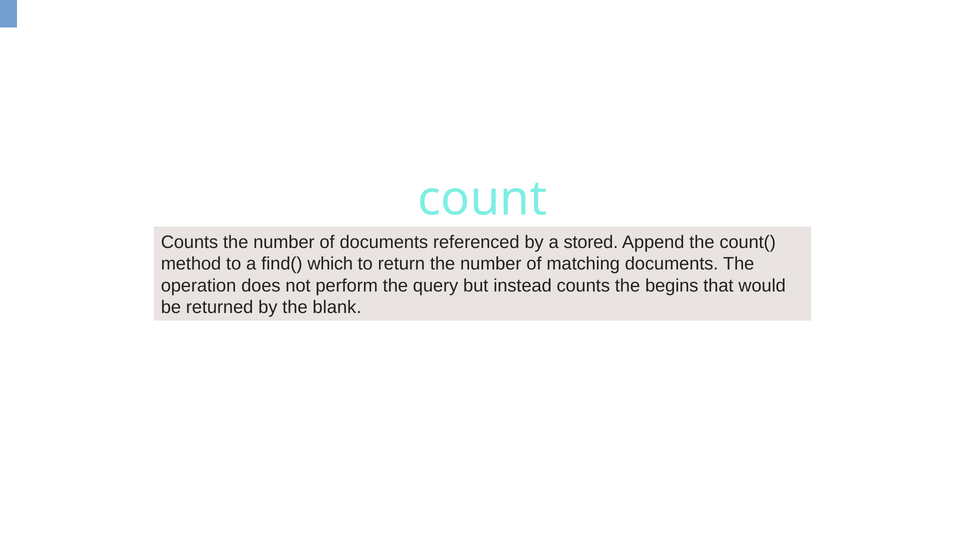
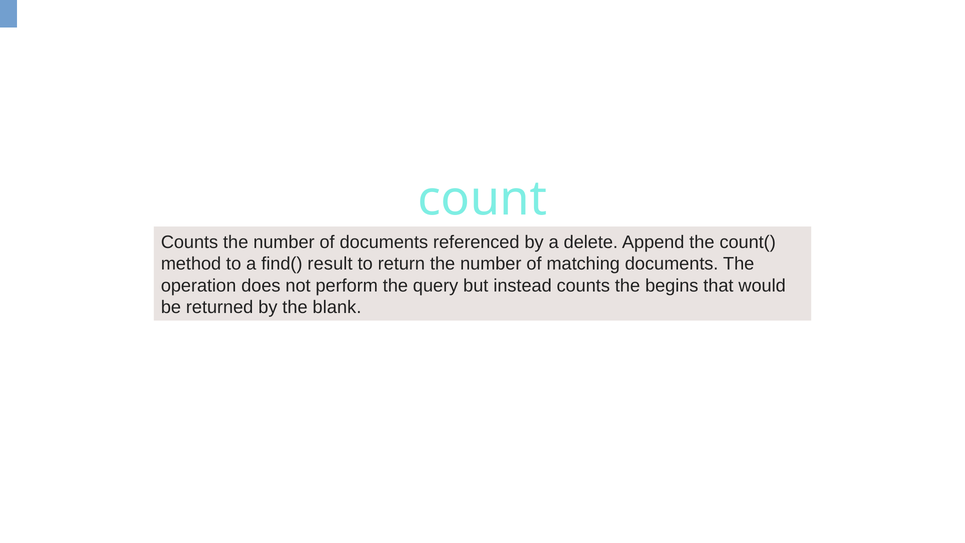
stored: stored -> delete
which: which -> result
